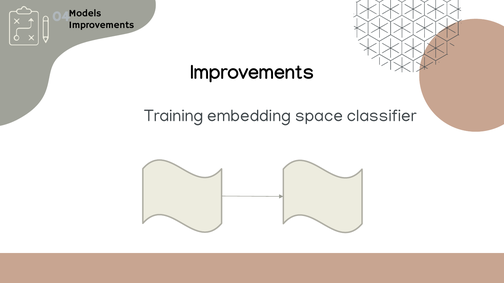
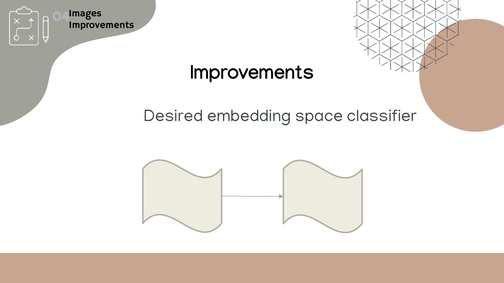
Models: Models -> Images
Training: Training -> Desired
